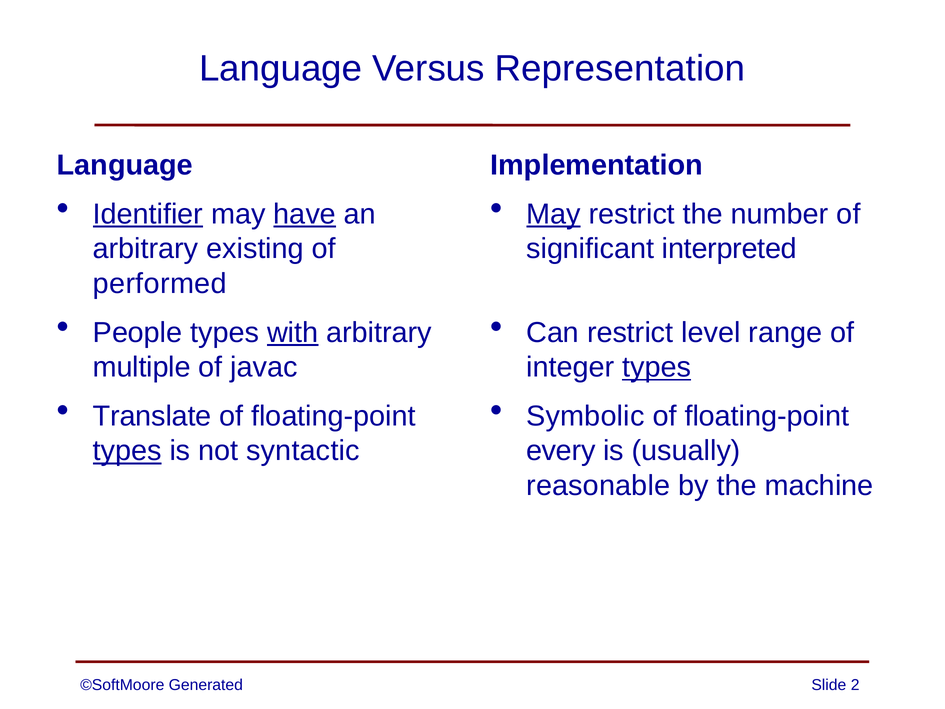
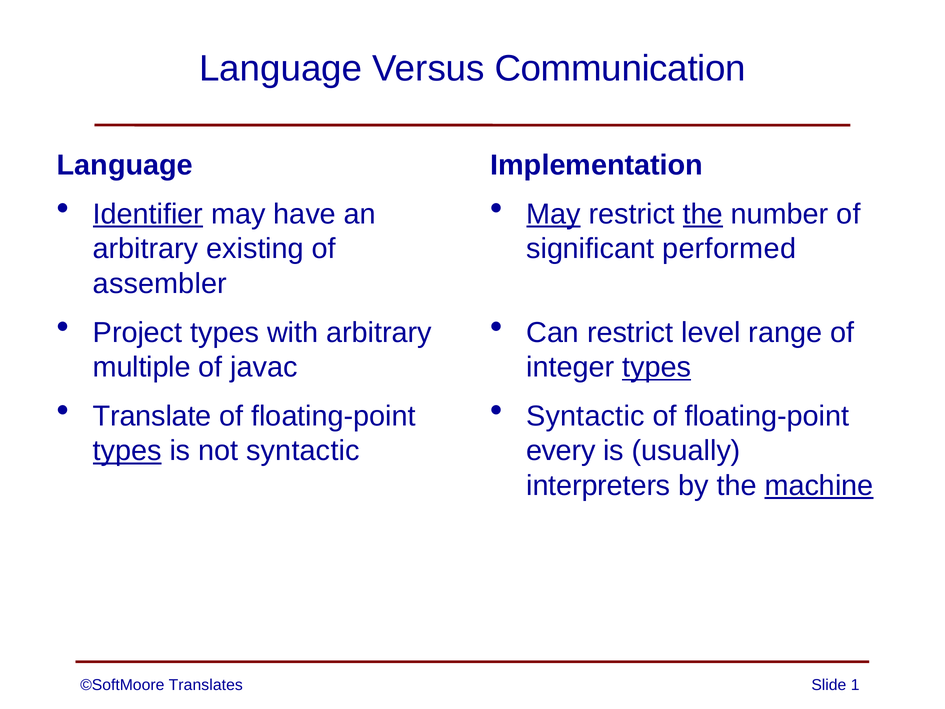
Representation: Representation -> Communication
have underline: present -> none
the at (703, 214) underline: none -> present
interpreted: interpreted -> performed
performed: performed -> assembler
People: People -> Project
with underline: present -> none
Symbolic at (585, 416): Symbolic -> Syntactic
reasonable: reasonable -> interpreters
machine underline: none -> present
Generated: Generated -> Translates
2: 2 -> 1
